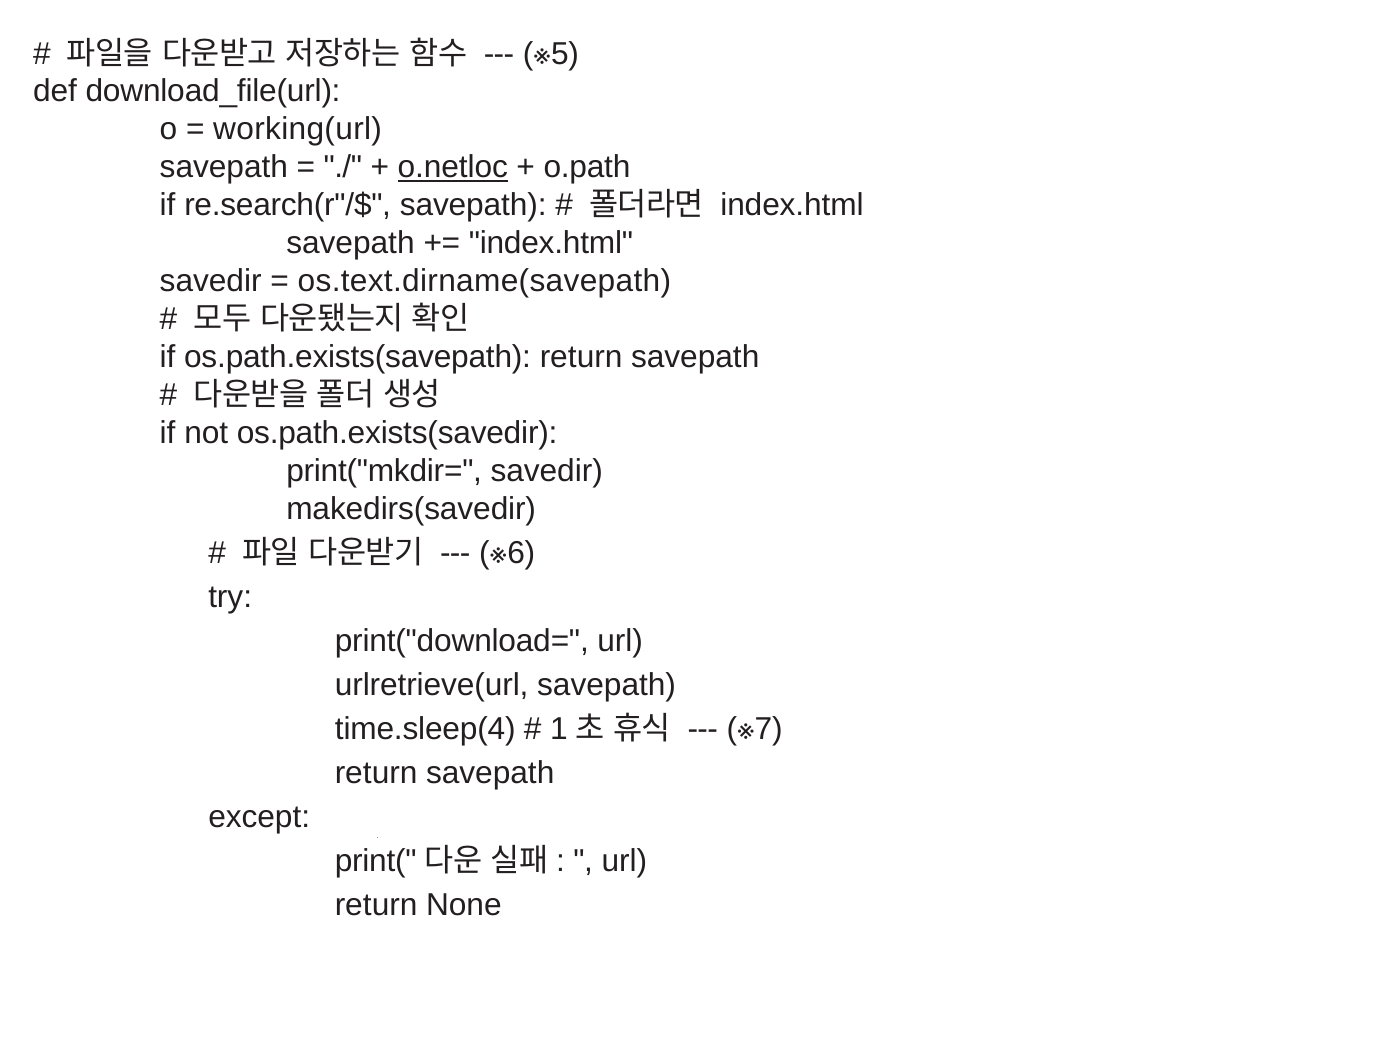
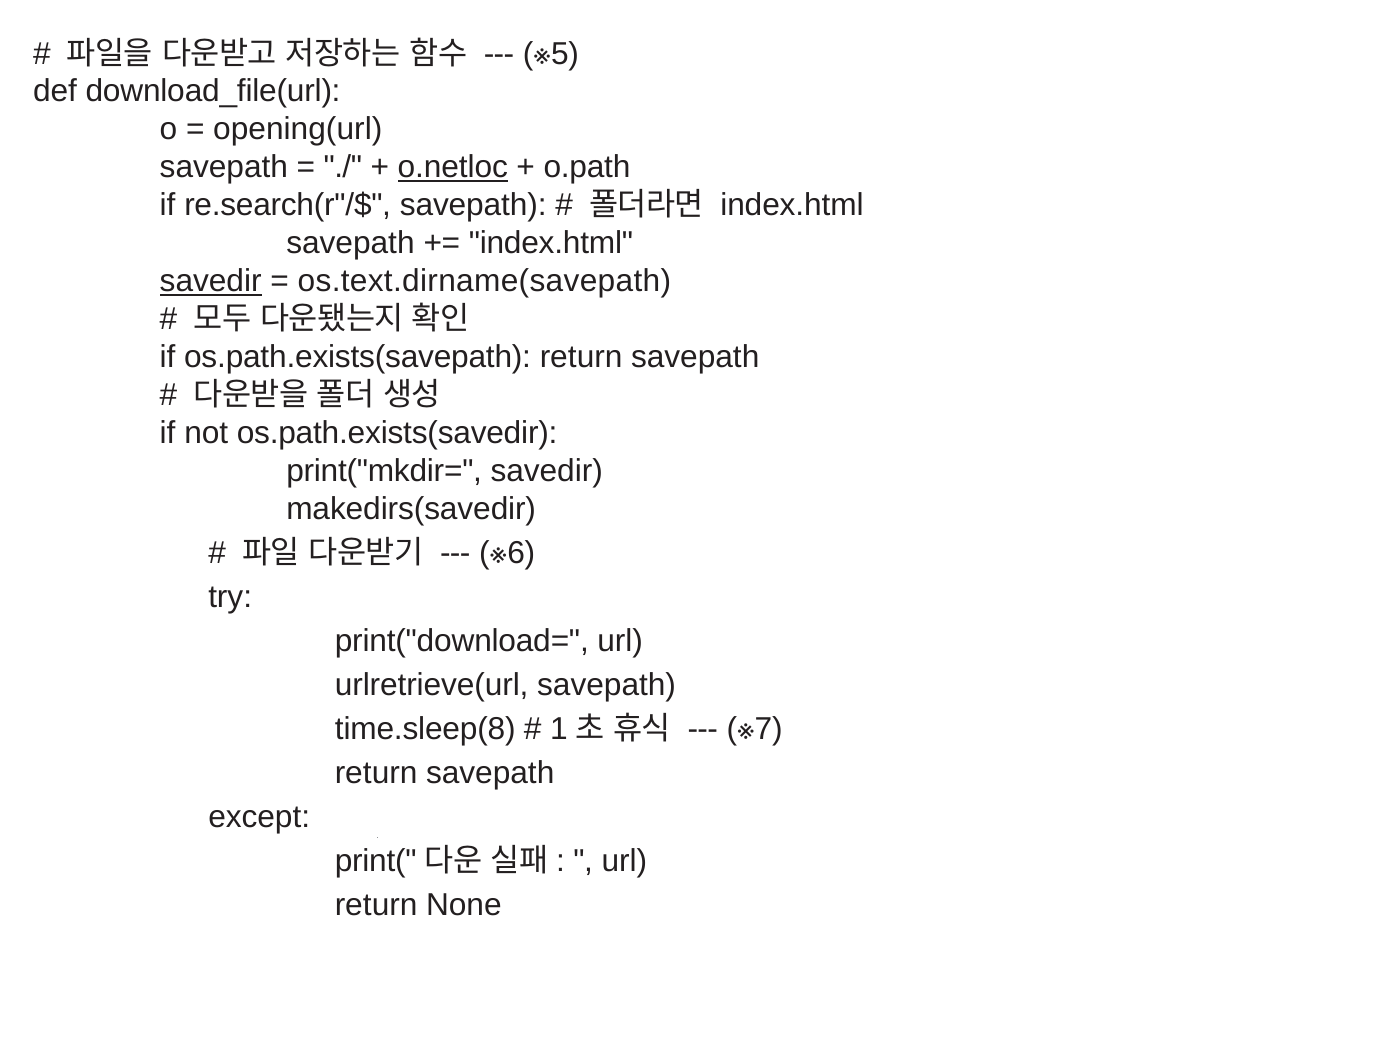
working(url: working(url -> opening(url
savedir at (211, 282) underline: none -> present
time.sleep(4: time.sleep(4 -> time.sleep(8
